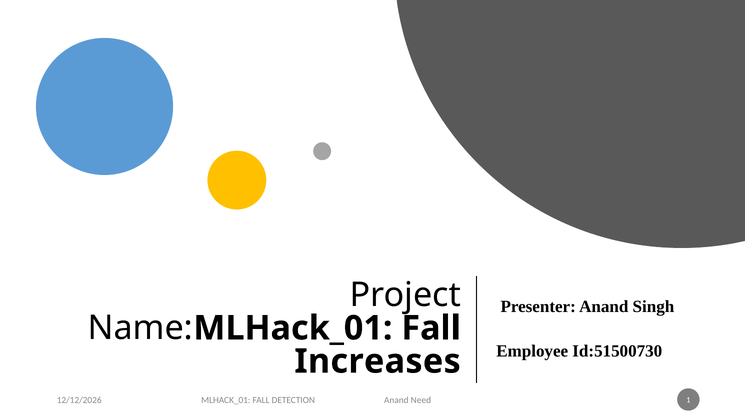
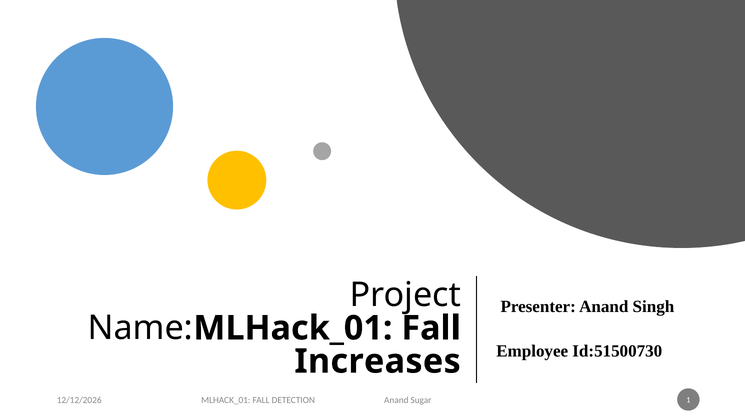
Need: Need -> Sugar
